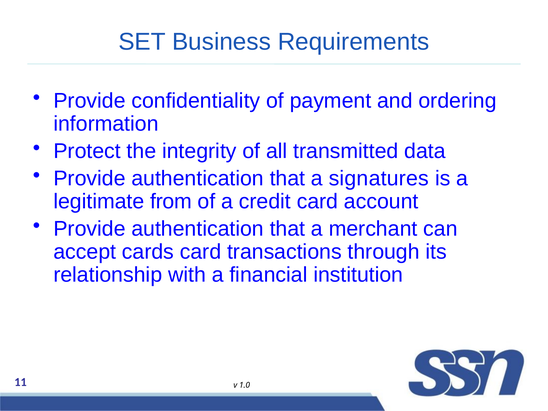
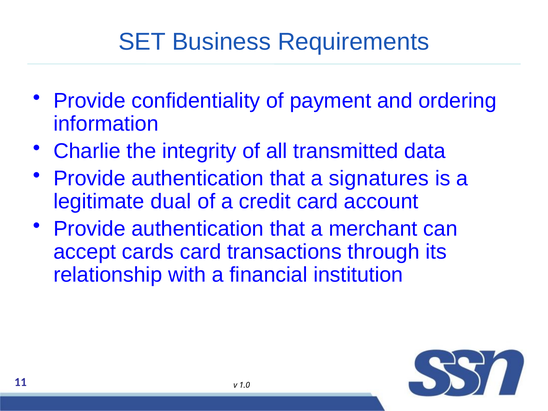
Protect: Protect -> Charlie
from: from -> dual
